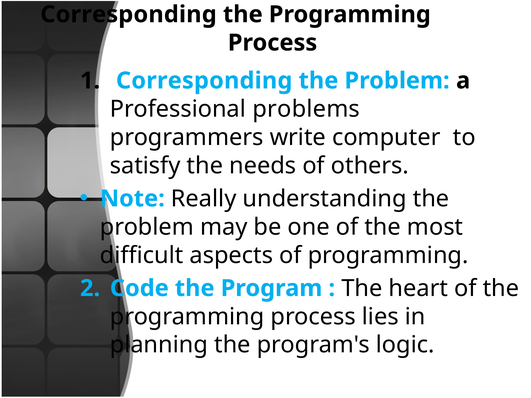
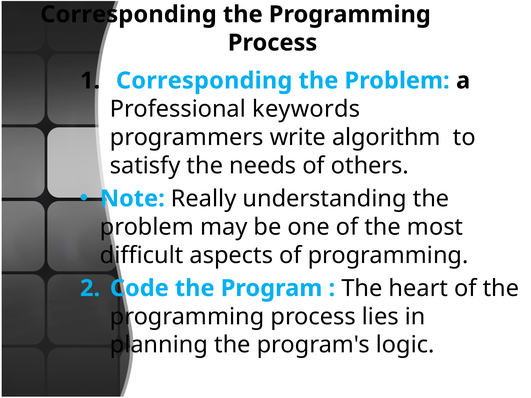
problems: problems -> keywords
computer: computer -> algorithm
